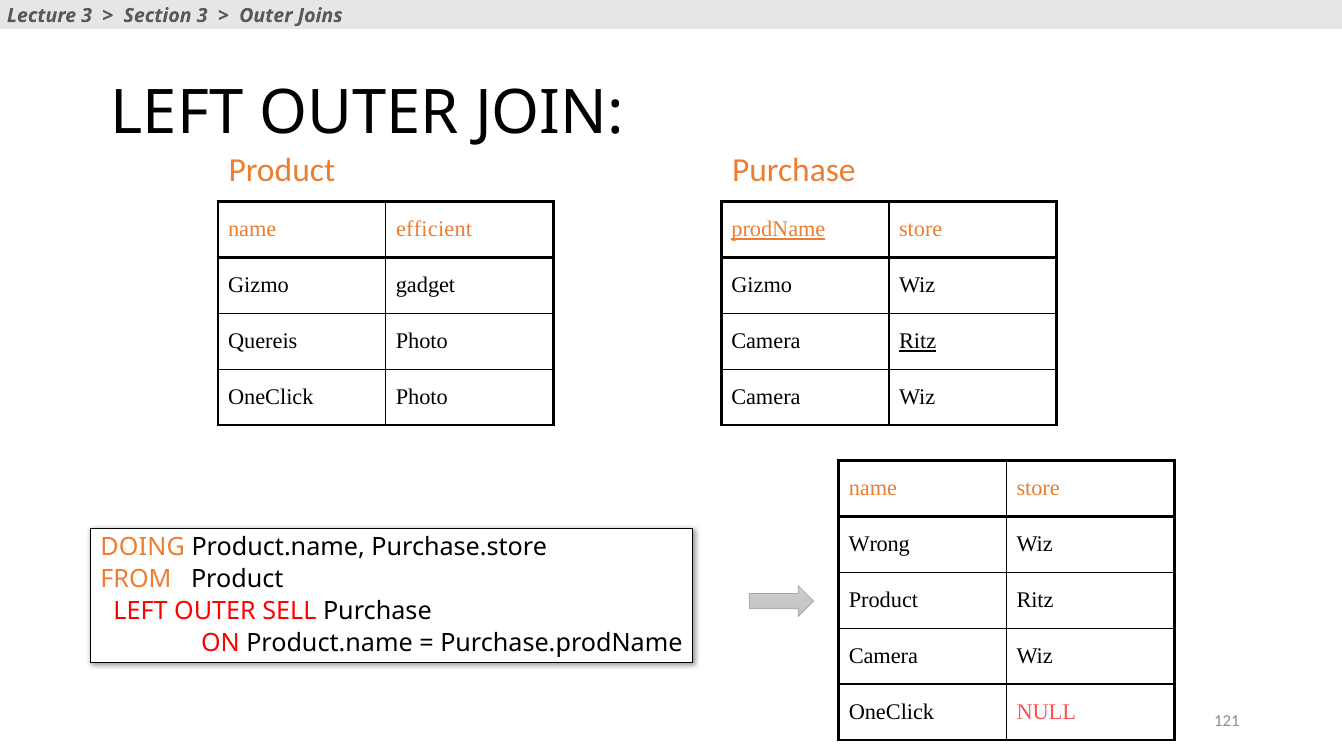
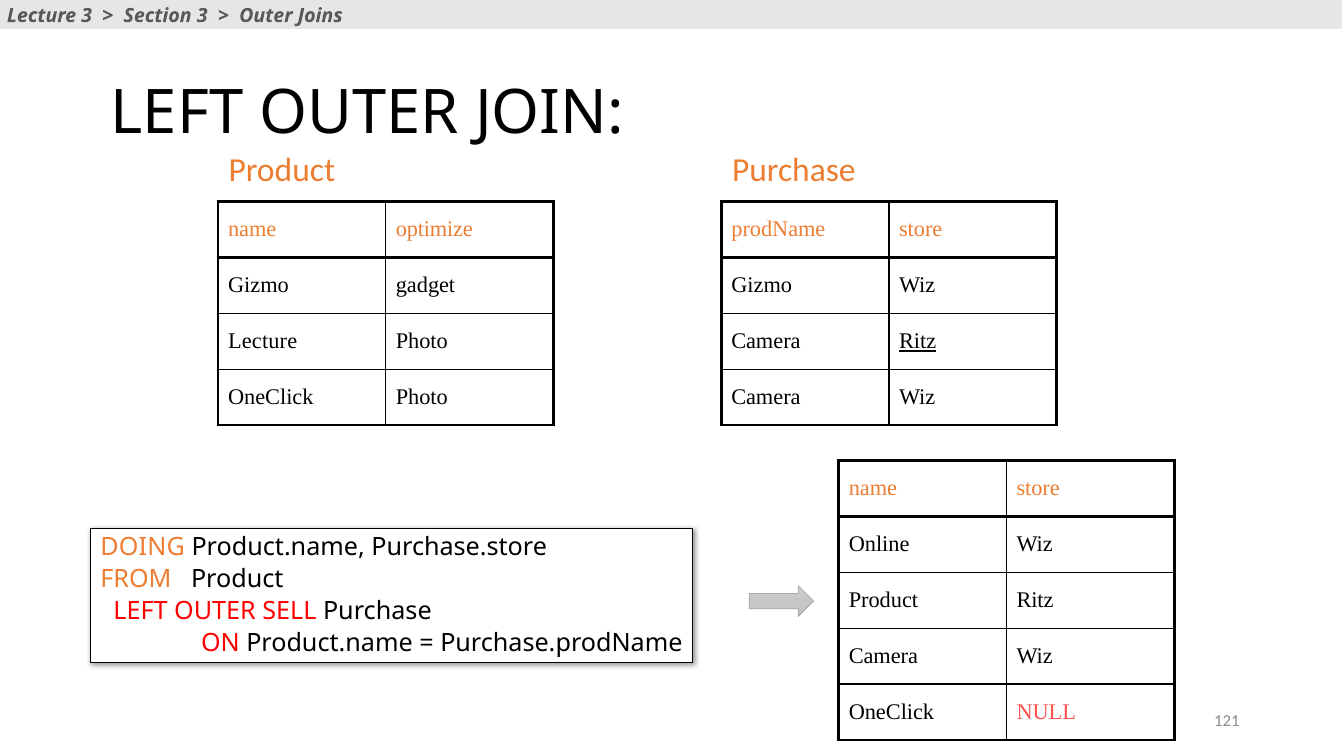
efficient: efficient -> optimize
prodName underline: present -> none
Quereis at (263, 341): Quereis -> Lecture
Wrong: Wrong -> Online
